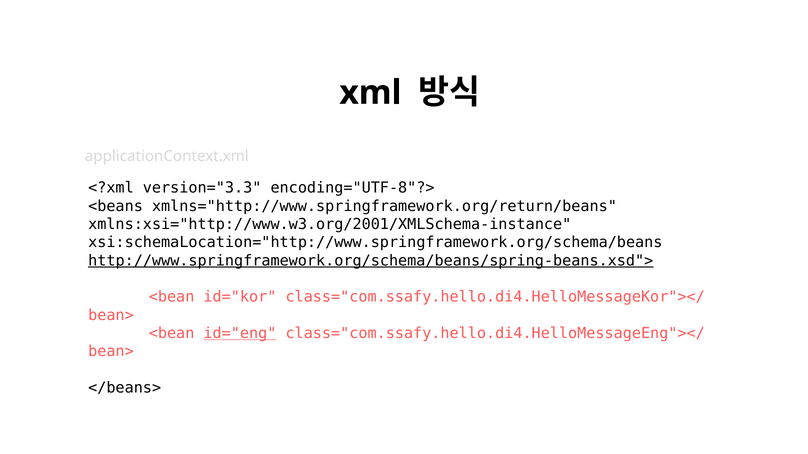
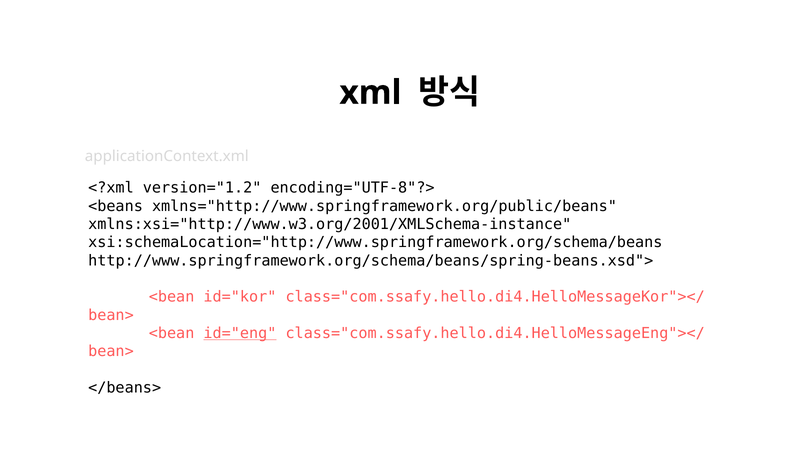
version="3.3: version="3.3 -> version="1.2
xmlns="http://www.springframework.org/return/beans: xmlns="http://www.springframework.org/return/beans -> xmlns="http://www.springframework.org/public/beans
http://www.springframework.org/schema/beans/spring-beans.xsd"> underline: present -> none
